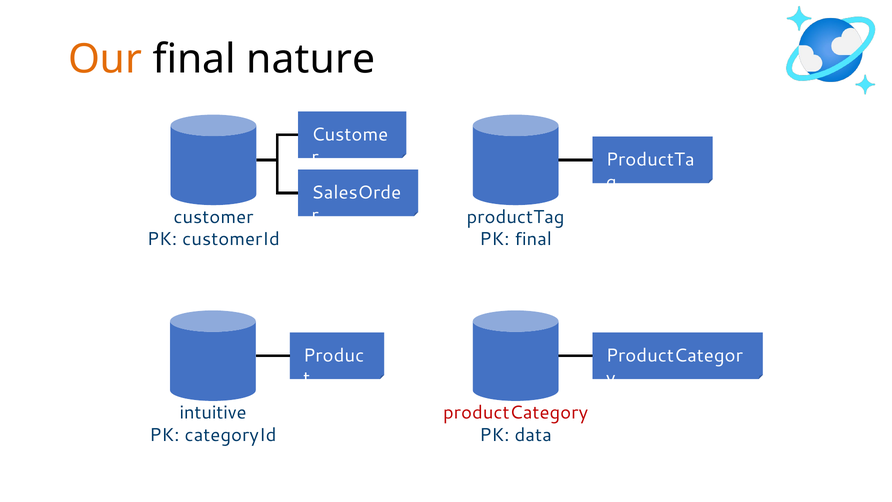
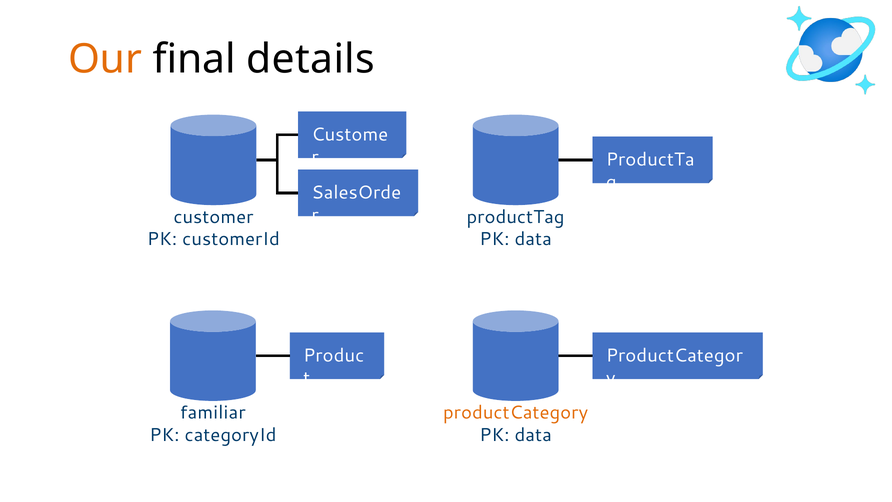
nature: nature -> details
final at (533, 239): final -> data
intuitive: intuitive -> familiar
productCategory colour: red -> orange
